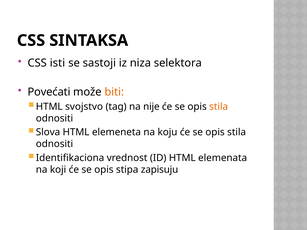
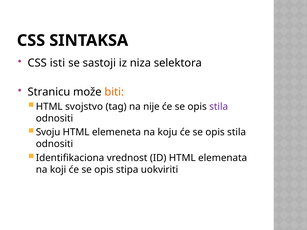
Povećati: Povećati -> Stranicu
stila at (219, 107) colour: orange -> purple
Slova: Slova -> Svoju
zapisuju: zapisuju -> uokviriti
